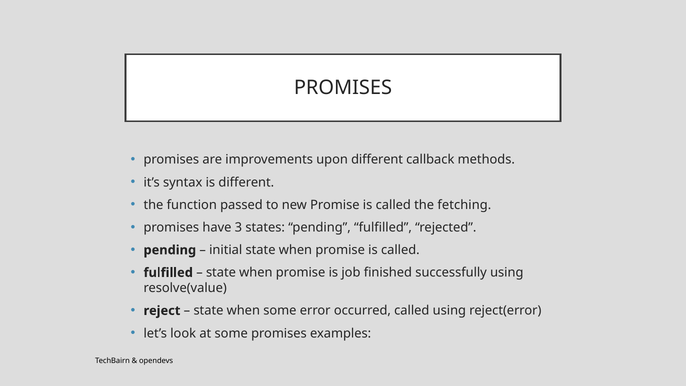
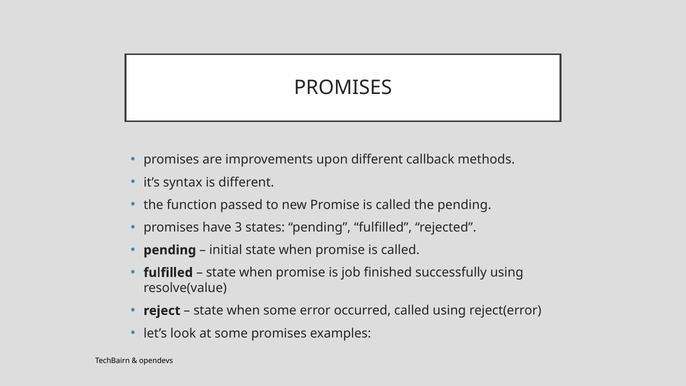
the fetching: fetching -> pending
